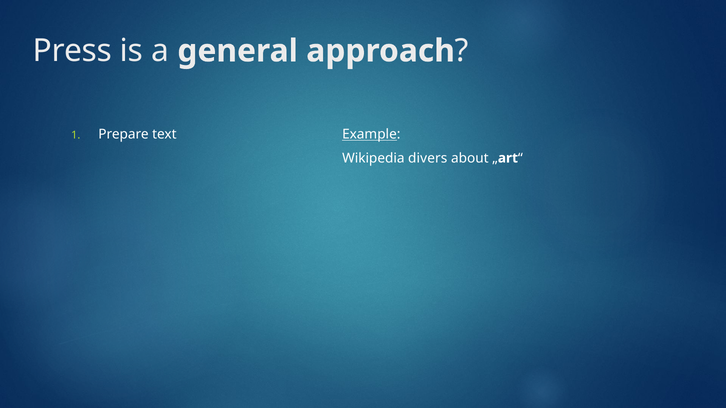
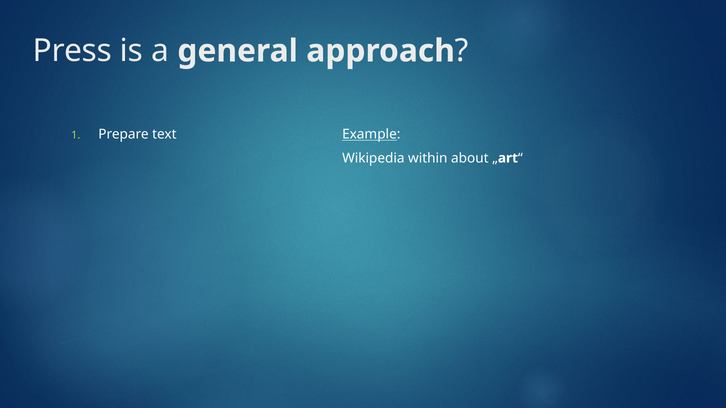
divers: divers -> within
